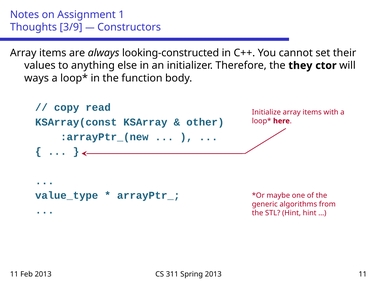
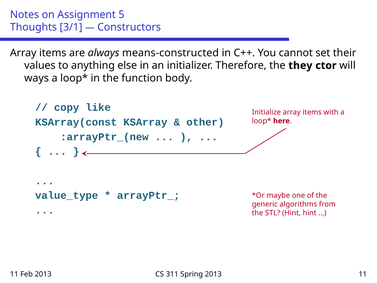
1: 1 -> 5
3/9: 3/9 -> 3/1
looking-constructed: looking-constructed -> means-constructed
read: read -> like
